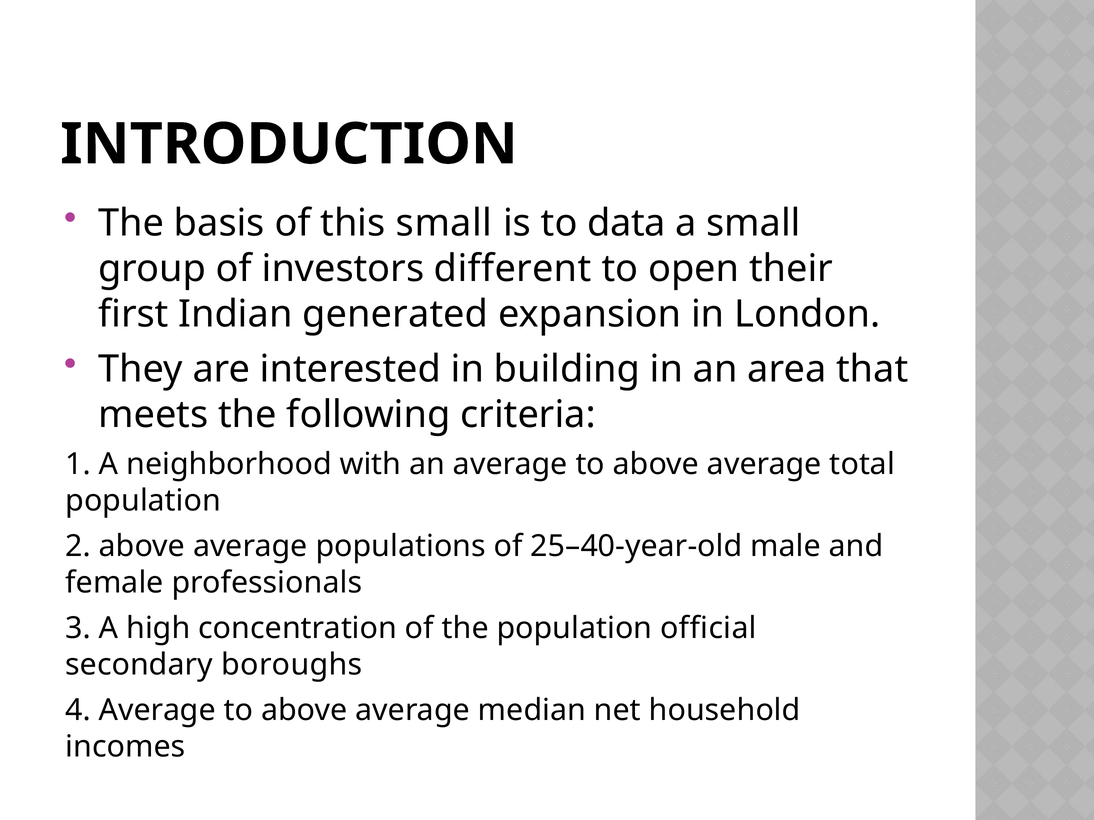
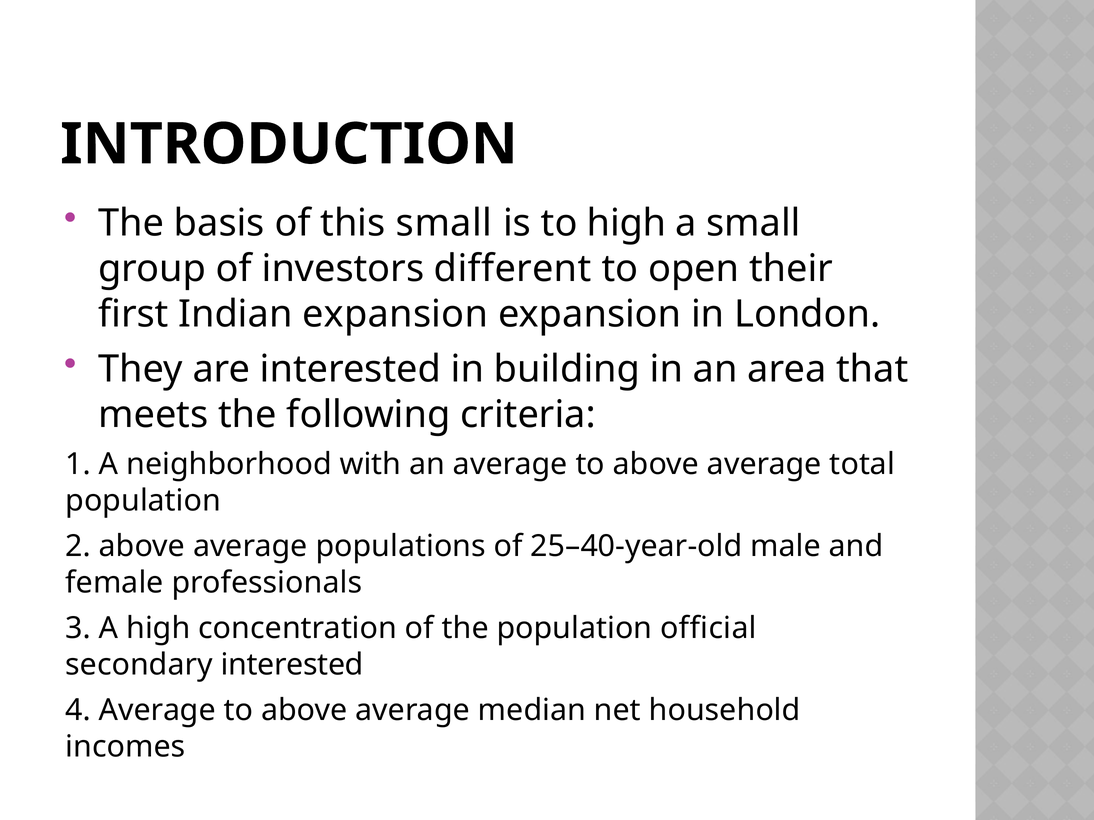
to data: data -> high
Indian generated: generated -> expansion
secondary boroughs: boroughs -> interested
